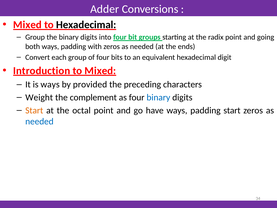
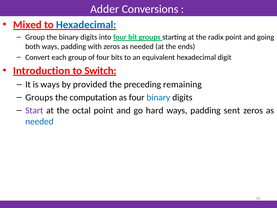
Hexadecimal at (86, 25) colour: black -> blue
to Mixed: Mixed -> Switch
characters: characters -> remaining
Weight at (39, 97): Weight -> Groups
complement: complement -> computation
Start at (34, 110) colour: orange -> purple
have: have -> hard
padding start: start -> sent
